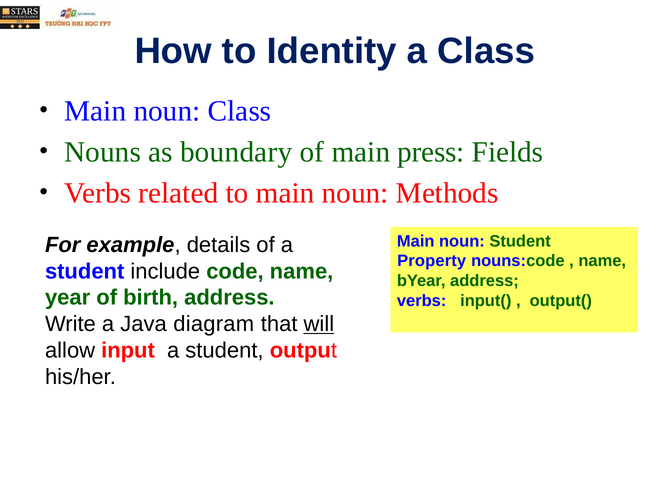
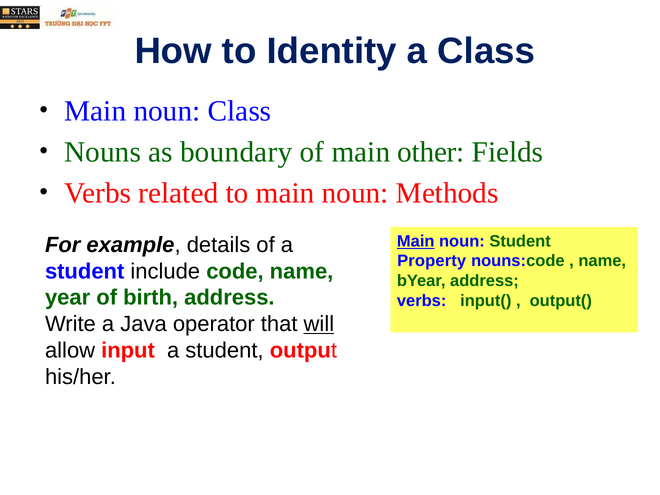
press: press -> other
Main at (416, 241) underline: none -> present
diagram: diagram -> operator
